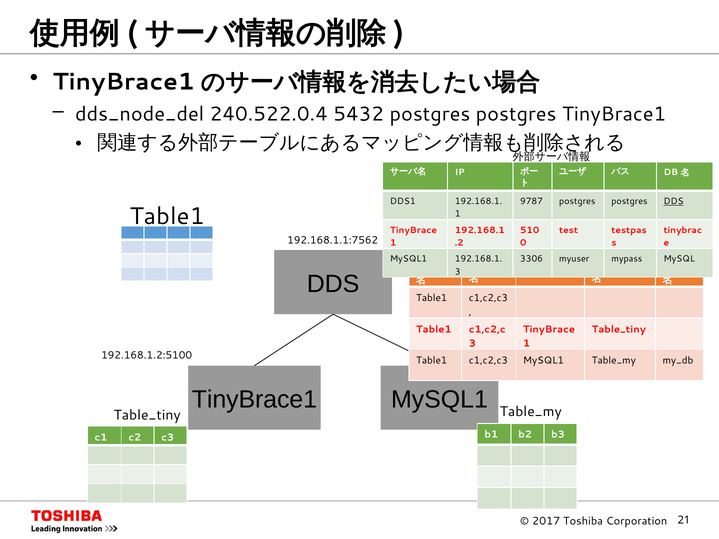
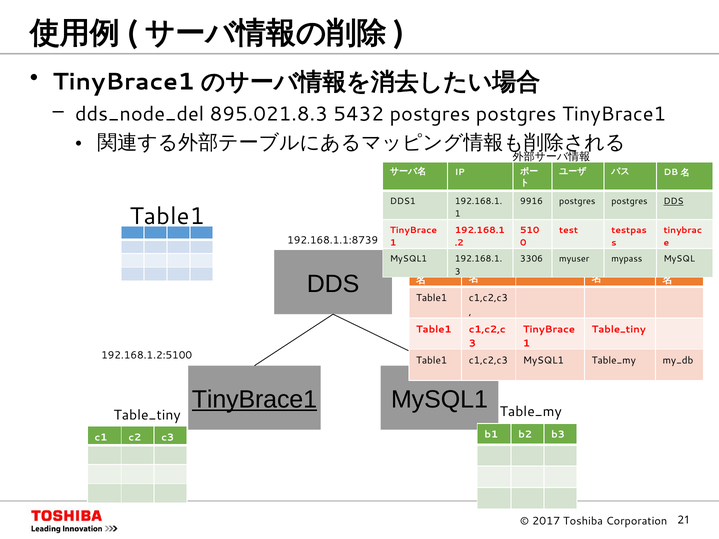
240.522.0.4: 240.522.0.4 -> 895.021.8.3
9787: 9787 -> 9916
192.168.1.1:7562: 192.168.1.1:7562 -> 192.168.1.1:8739
TinyBrace1 at (254, 400) underline: none -> present
